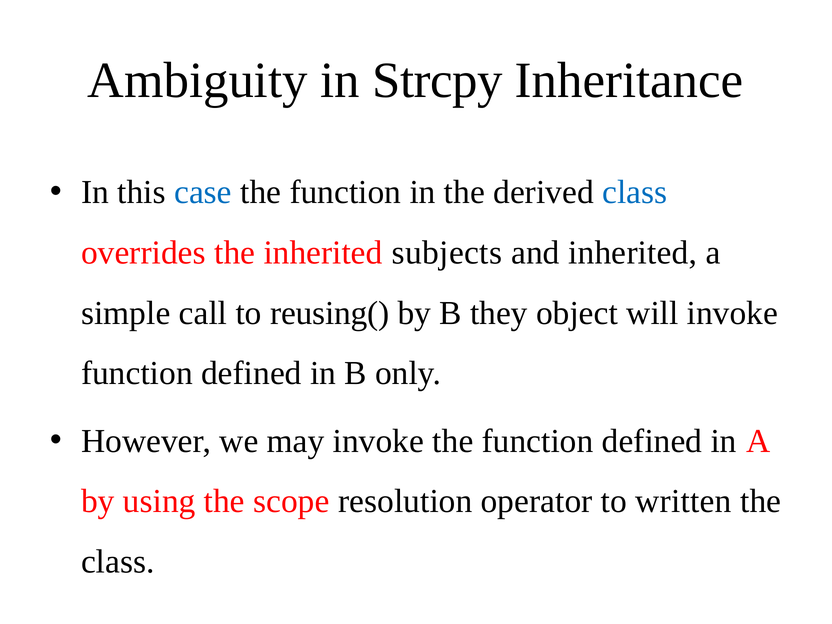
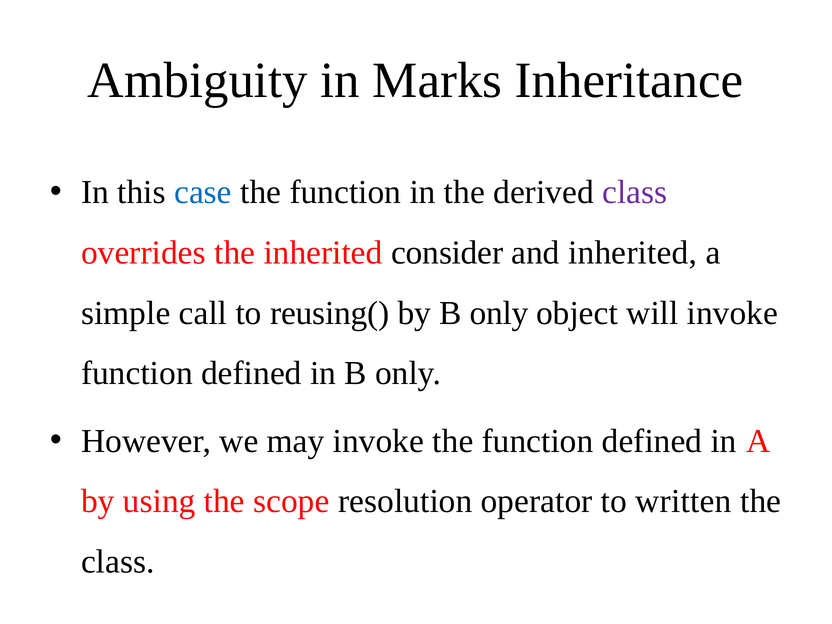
Strcpy: Strcpy -> Marks
class at (635, 192) colour: blue -> purple
subjects: subjects -> consider
by B they: they -> only
